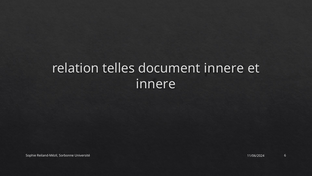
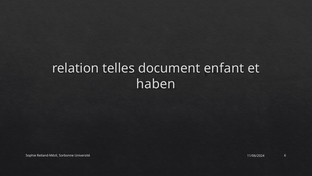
document innere: innere -> enfant
innere at (156, 84): innere -> haben
